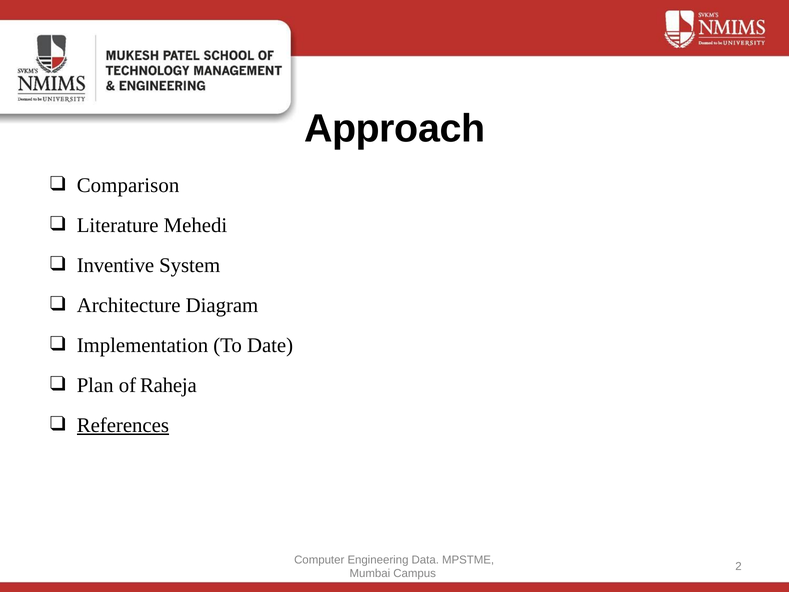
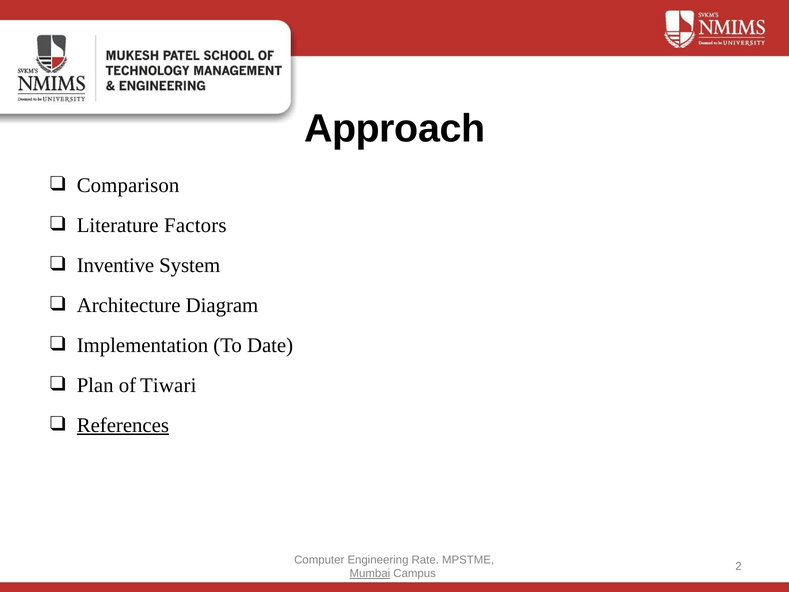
Mehedi: Mehedi -> Factors
Raheja: Raheja -> Tiwari
Data: Data -> Rate
Mumbai underline: none -> present
